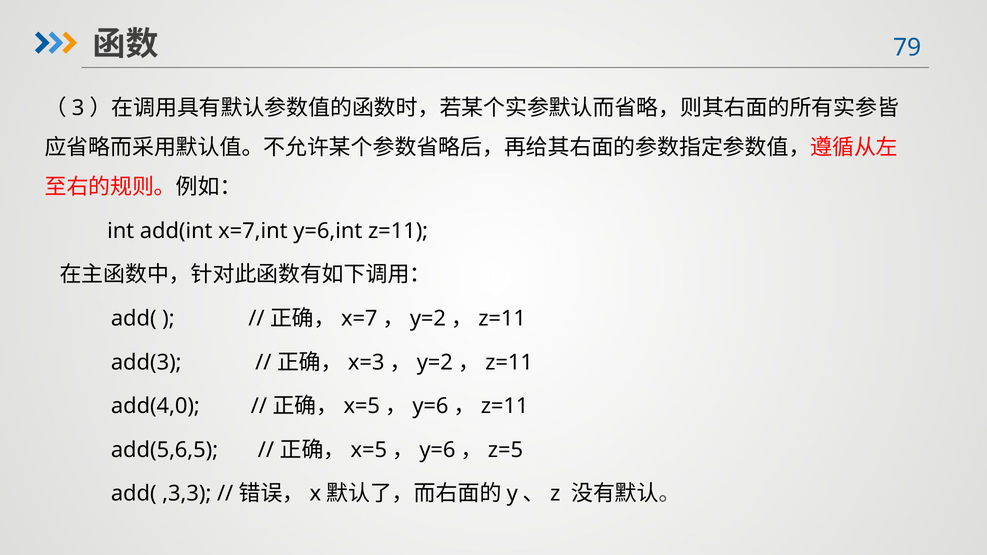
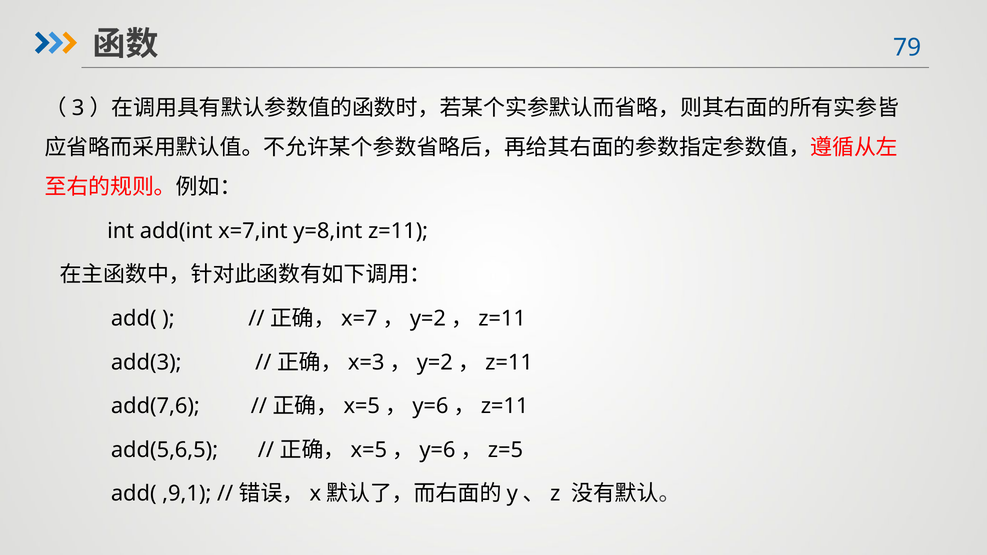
y=6,int: y=6,int -> y=8,int
add(4,0: add(4,0 -> add(7,6
,3,3: ,3,3 -> ,9,1
